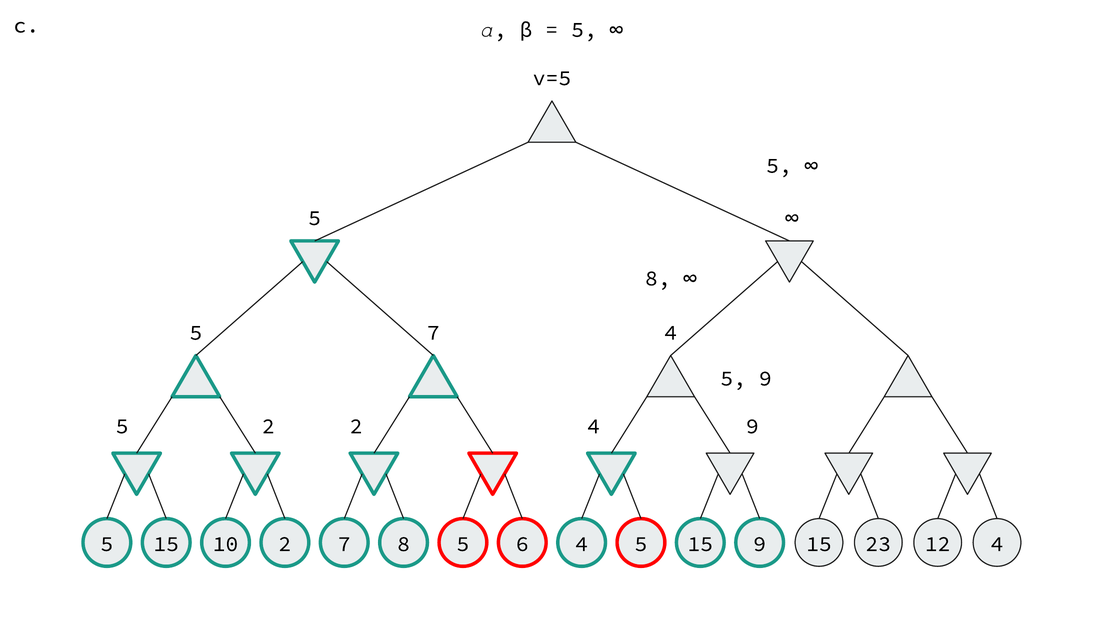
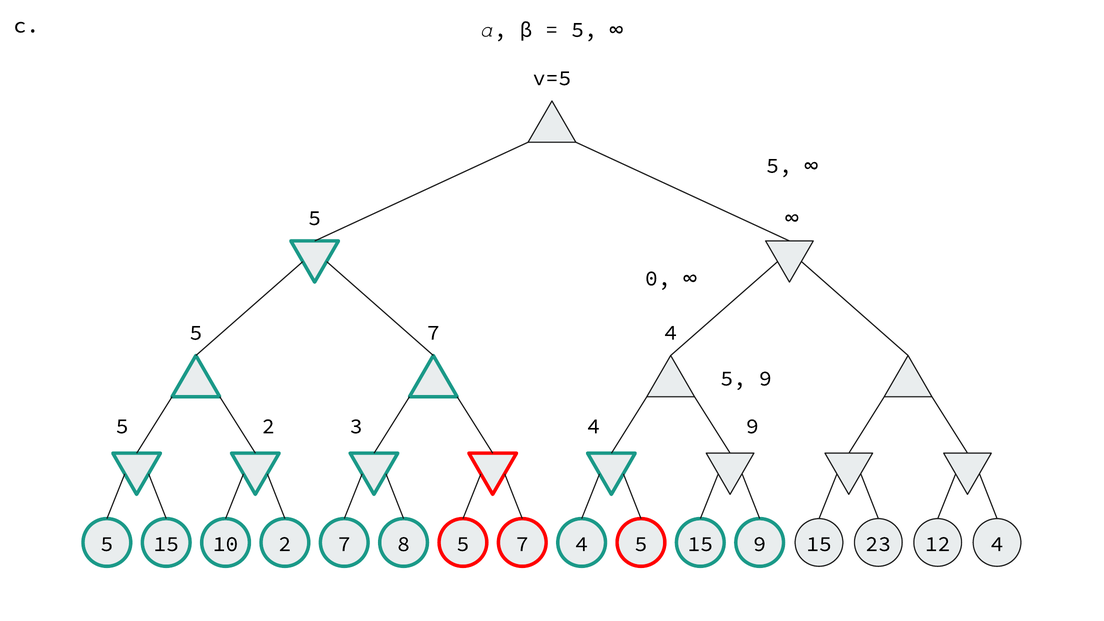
8 at (658, 278): 8 -> 0
2 2: 2 -> 3
8 5 6: 6 -> 7
